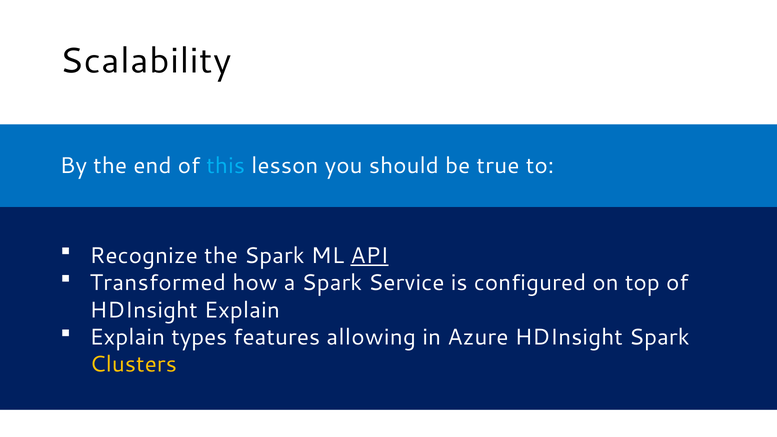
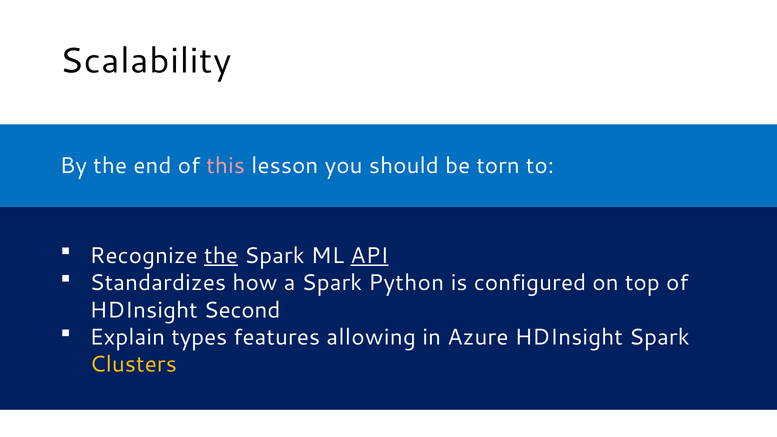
this colour: light blue -> pink
true: true -> torn
the at (221, 256) underline: none -> present
Transformed: Transformed -> Standardizes
Service: Service -> Python
HDInsight Explain: Explain -> Second
